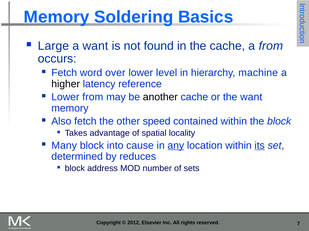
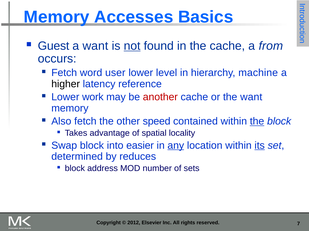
Soldering: Soldering -> Accesses
Large: Large -> Guest
not underline: none -> present
over: over -> user
Lower from: from -> work
another colour: black -> red
the at (257, 122) underline: none -> present
Many: Many -> Swap
cause: cause -> easier
